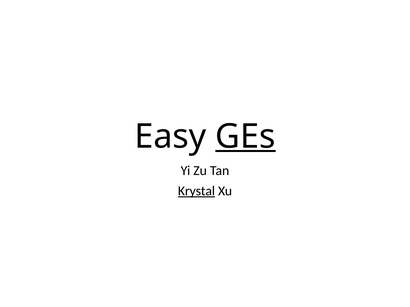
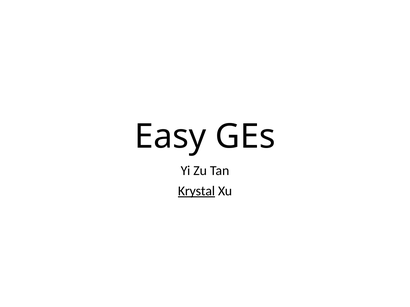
GEs underline: present -> none
